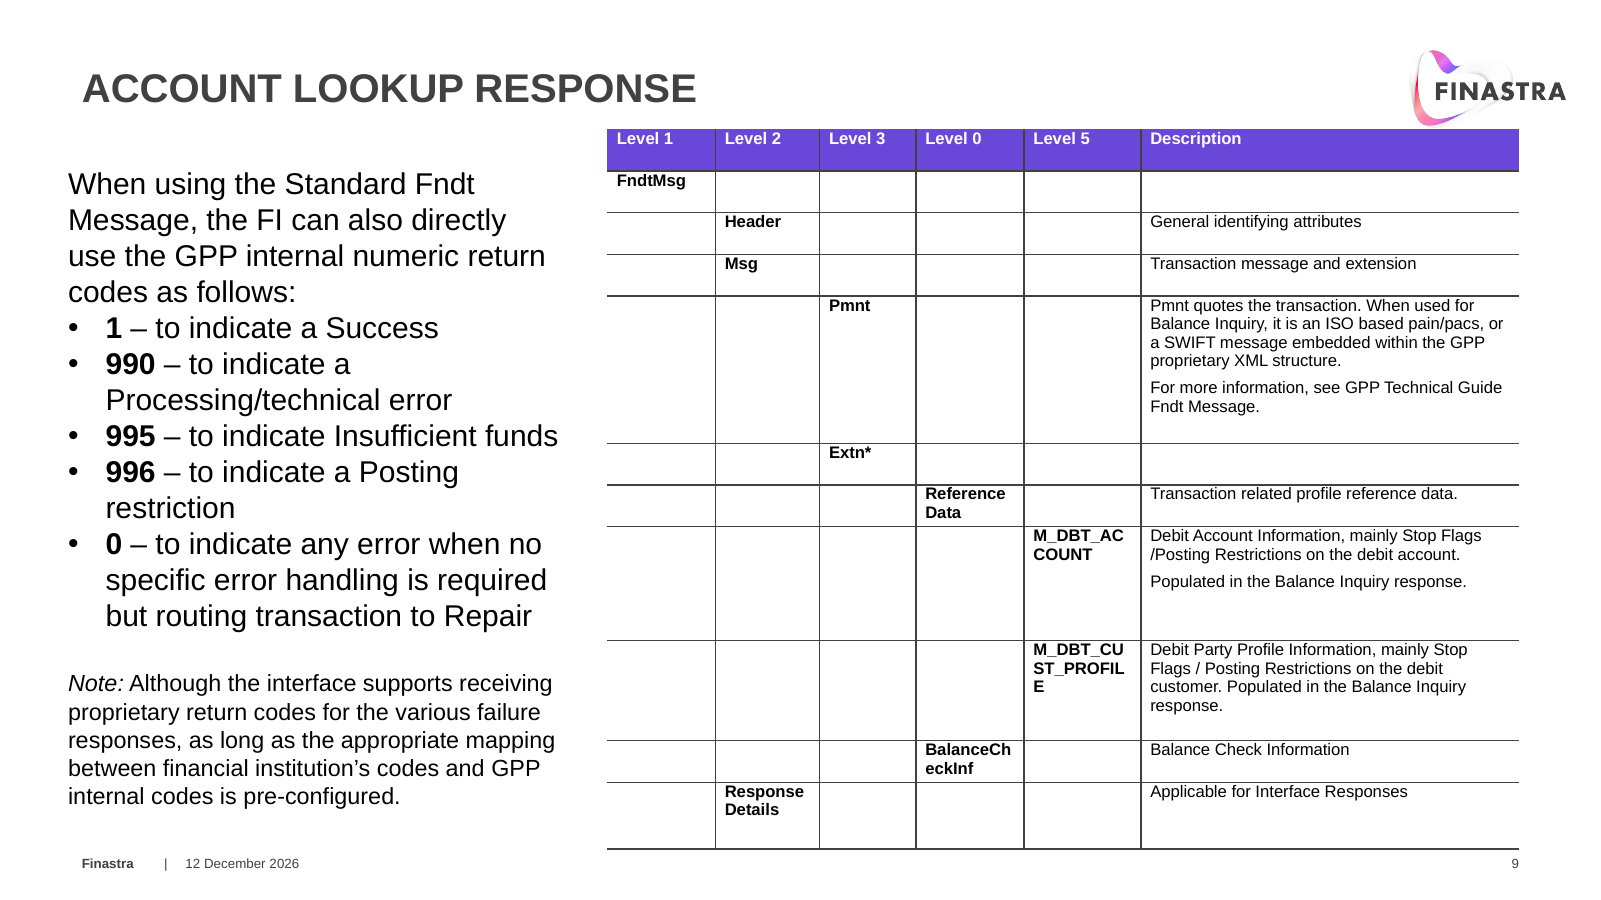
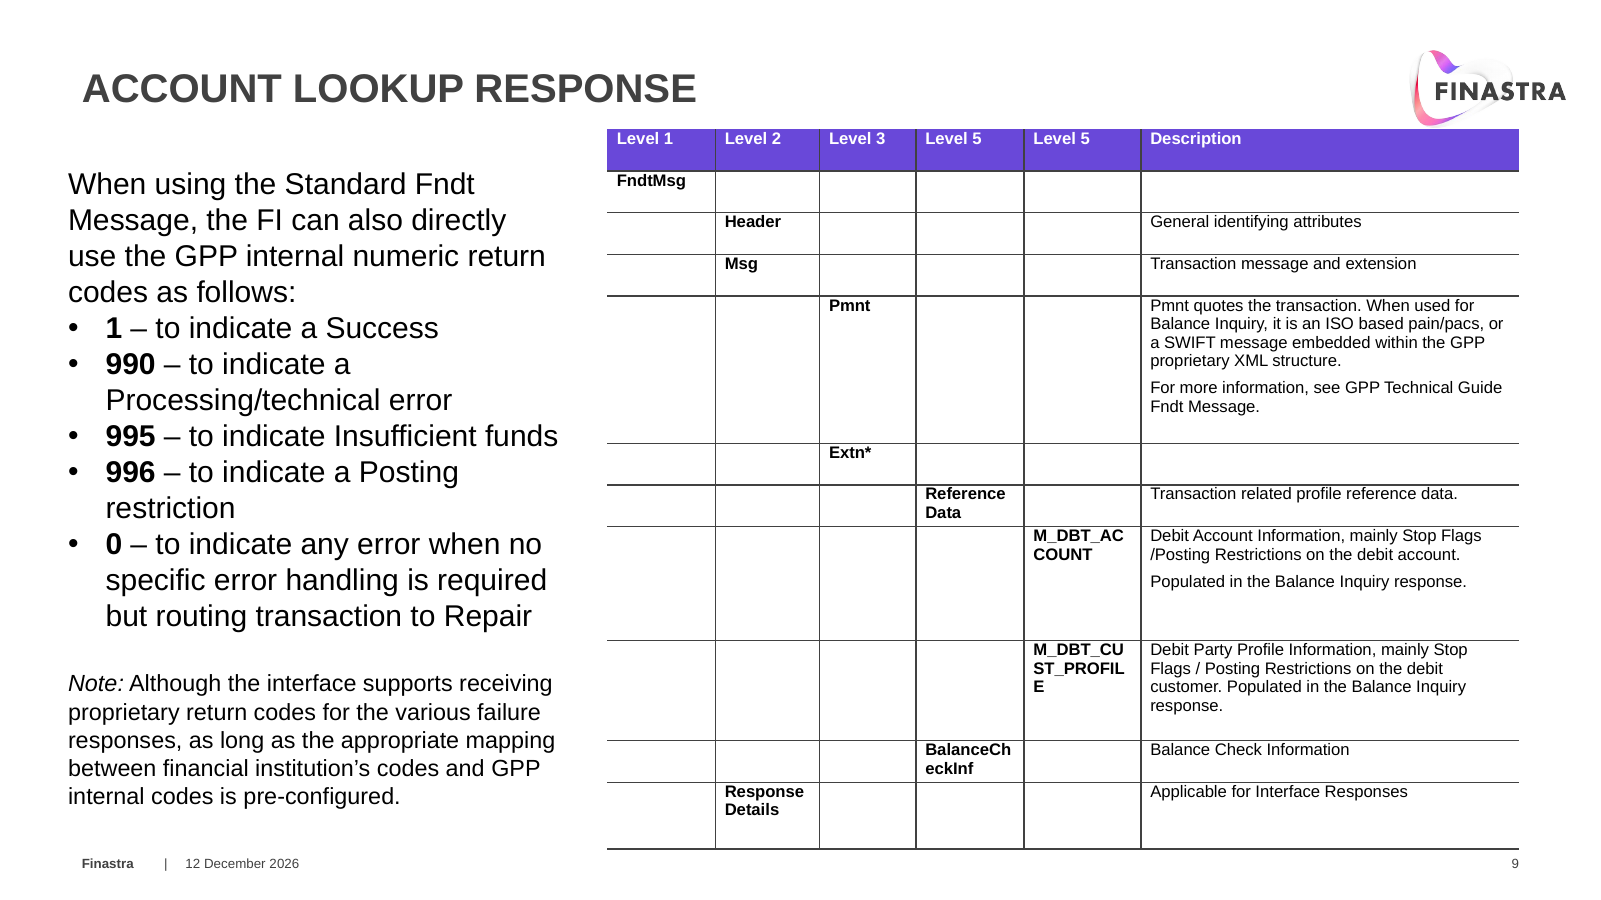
3 Level 0: 0 -> 5
